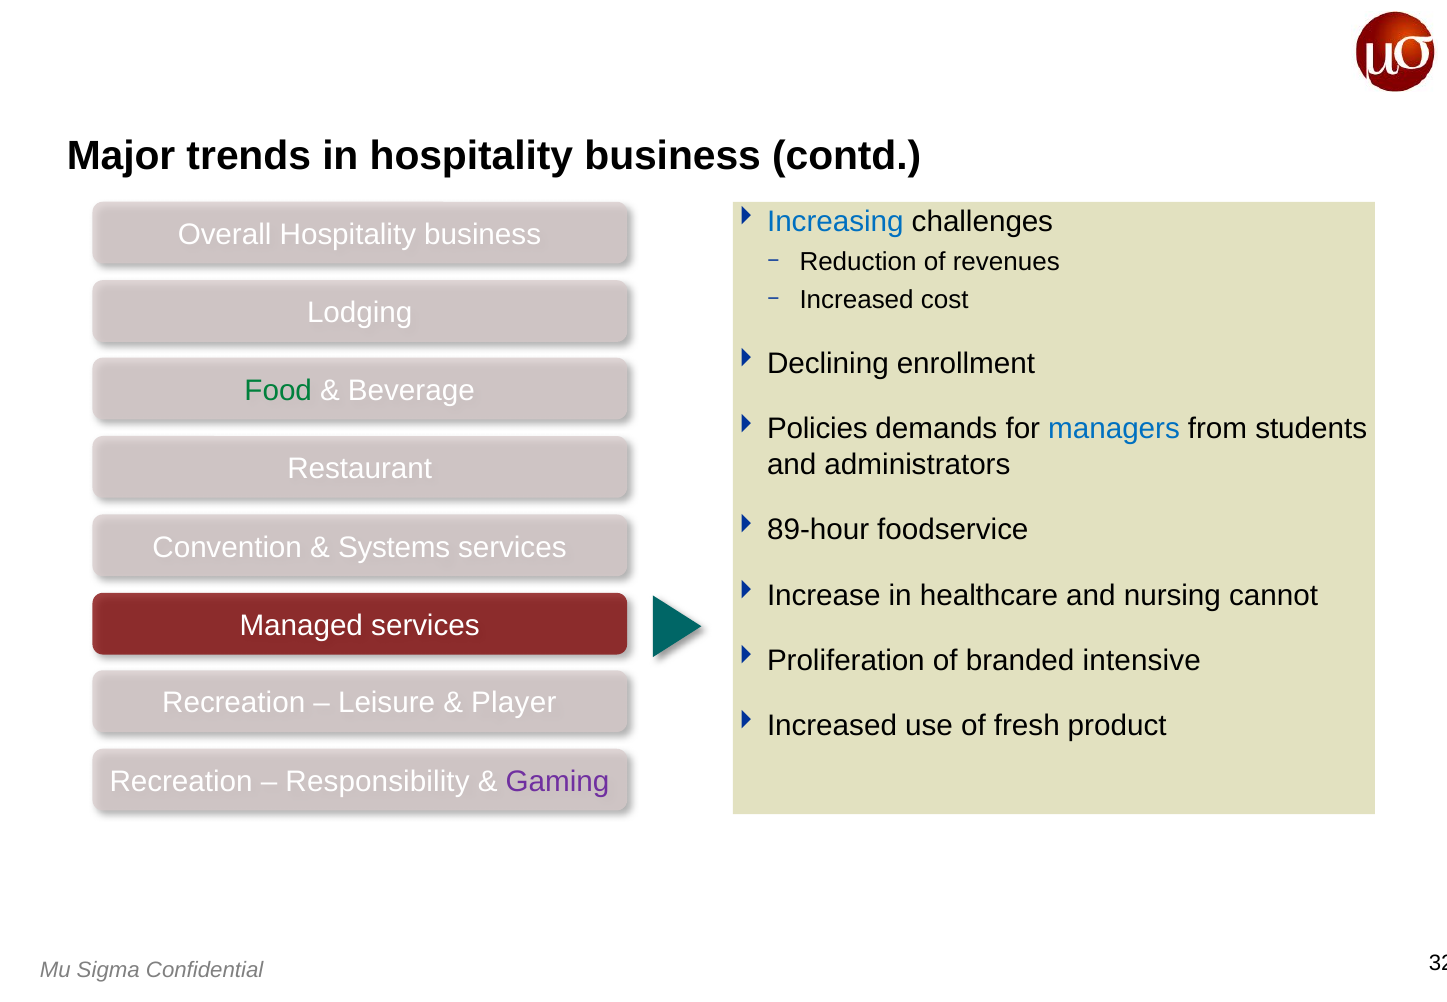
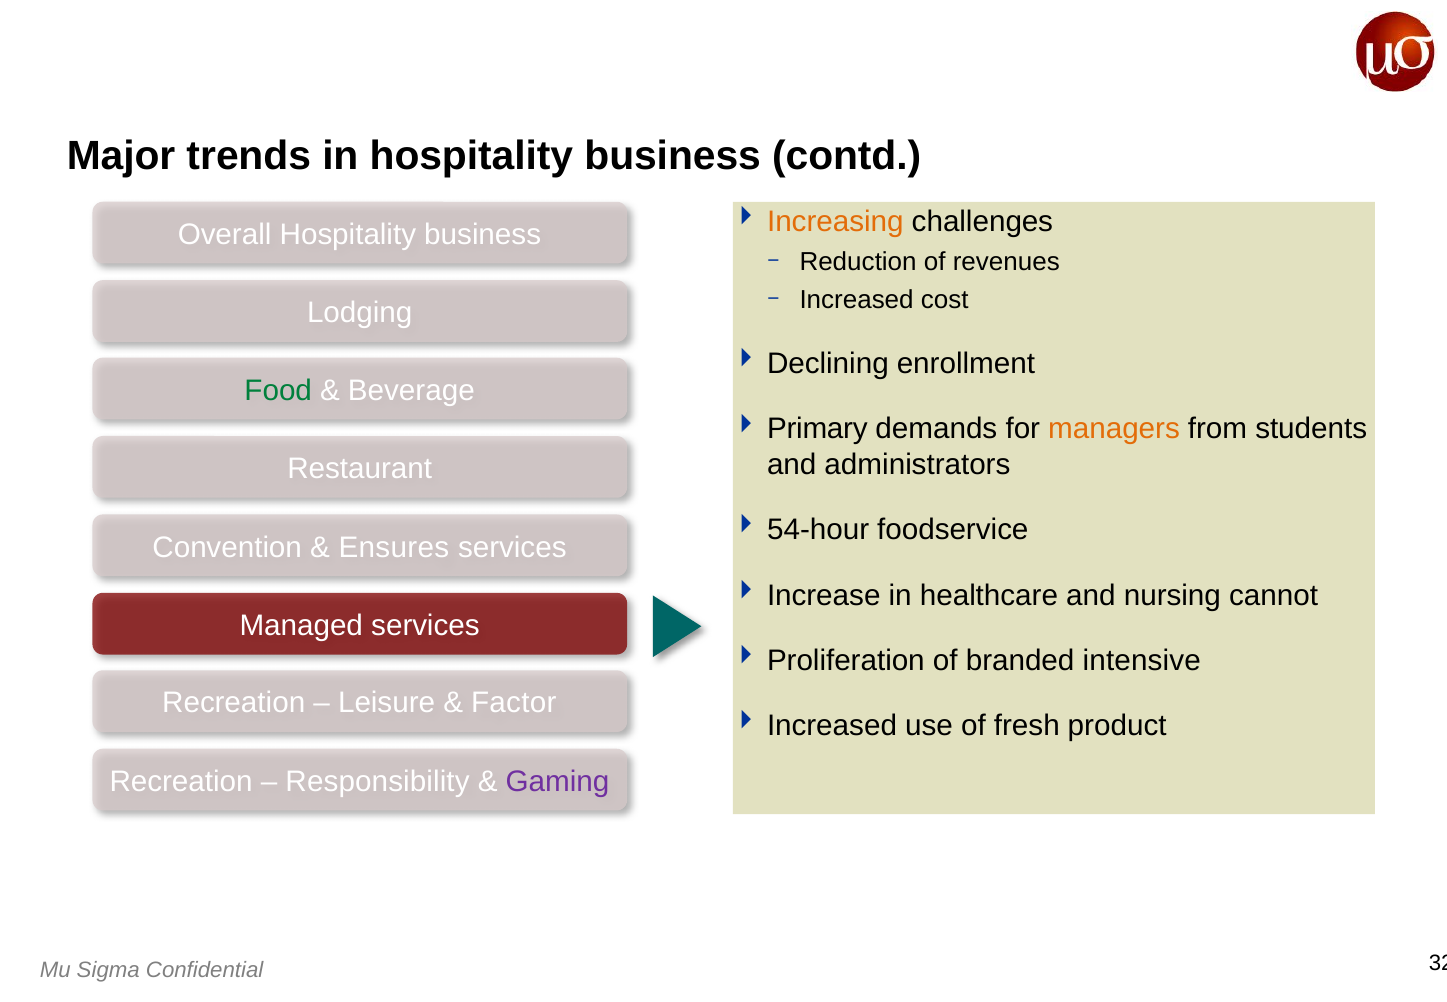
Increasing colour: blue -> orange
Policies: Policies -> Primary
managers colour: blue -> orange
89-hour: 89-hour -> 54-hour
Systems: Systems -> Ensures
Player: Player -> Factor
